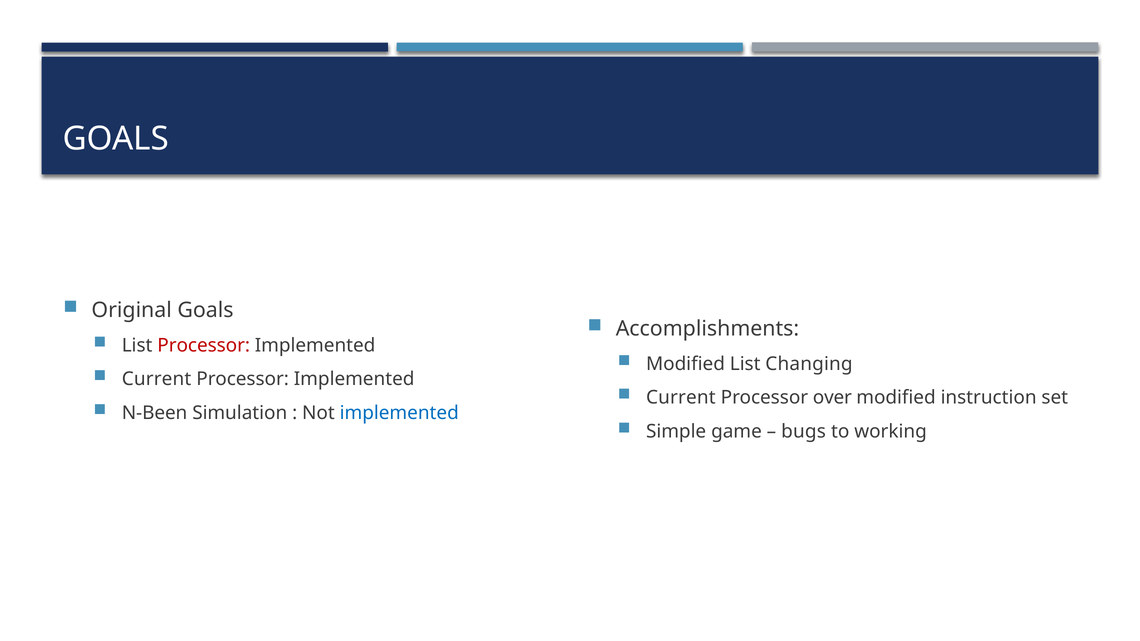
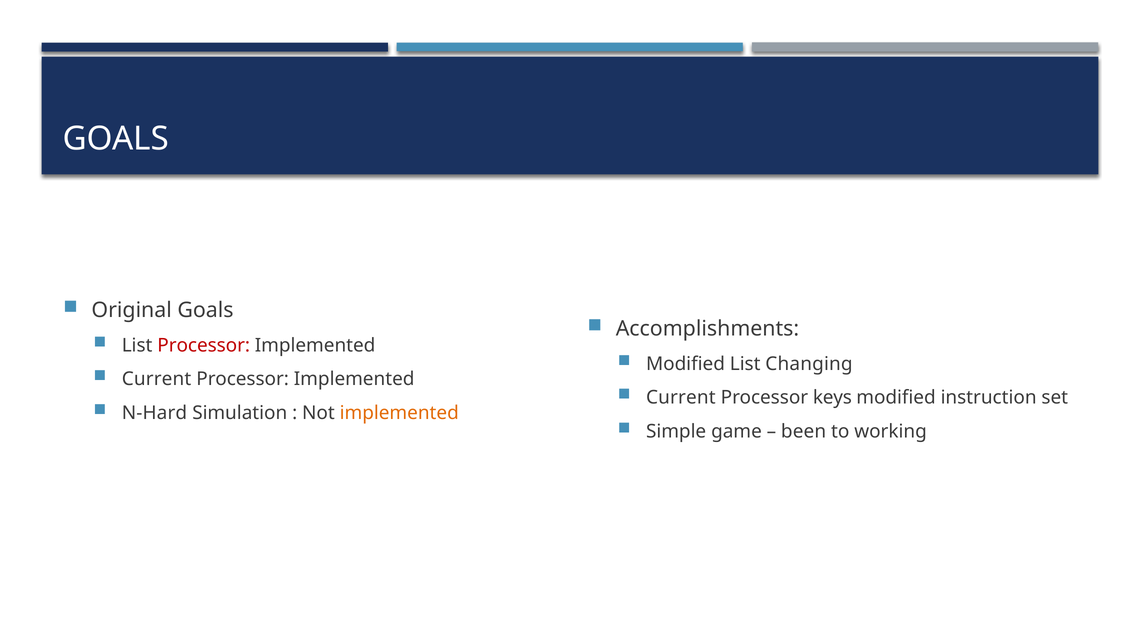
over: over -> keys
N-Been: N-Been -> N-Hard
implemented at (399, 413) colour: blue -> orange
bugs: bugs -> been
